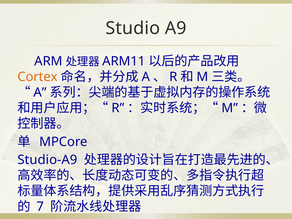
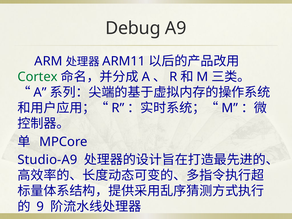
Studio: Studio -> Debug
Cortex colour: orange -> green
7: 7 -> 9
